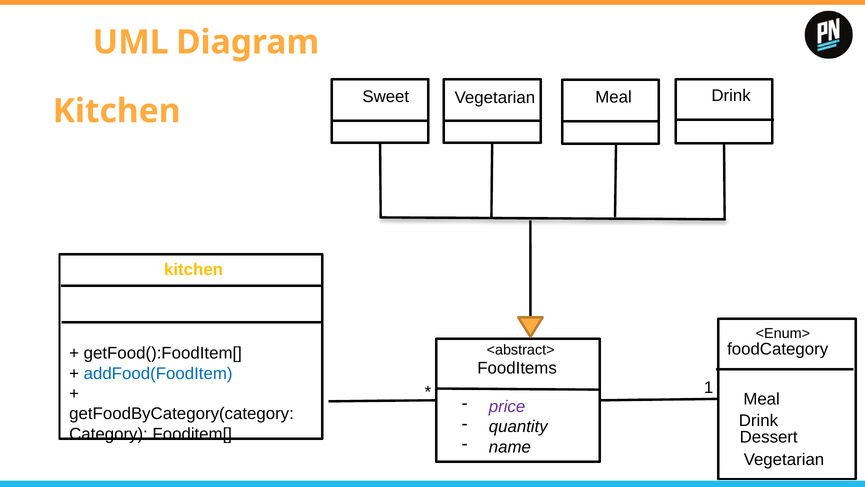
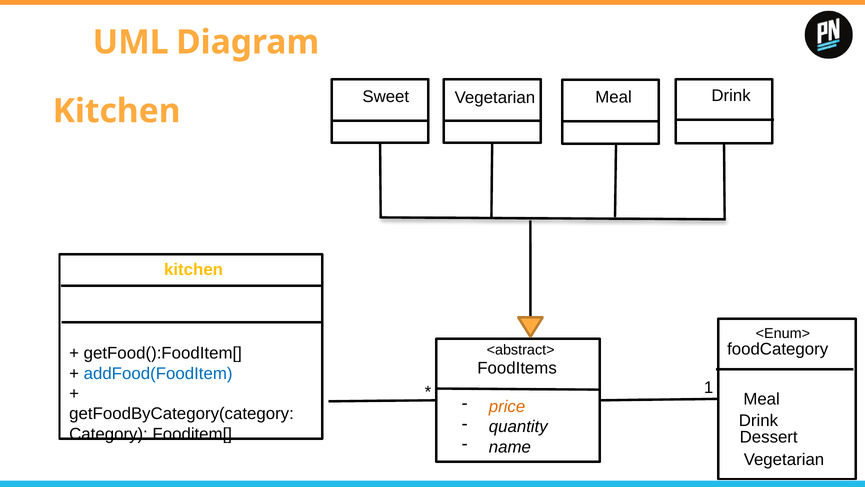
price colour: purple -> orange
